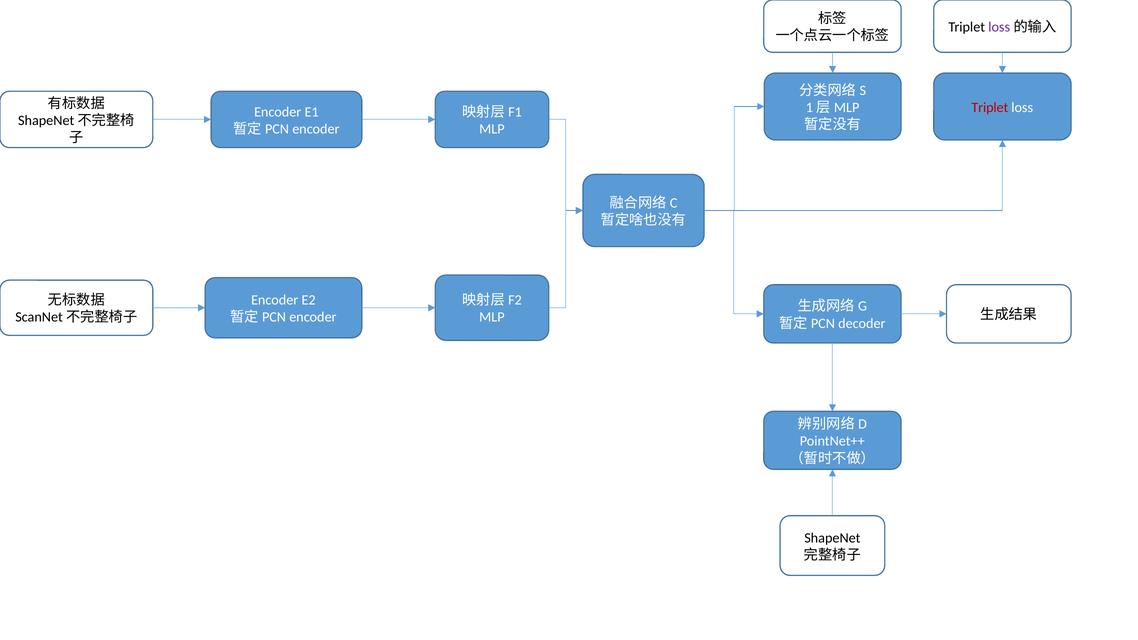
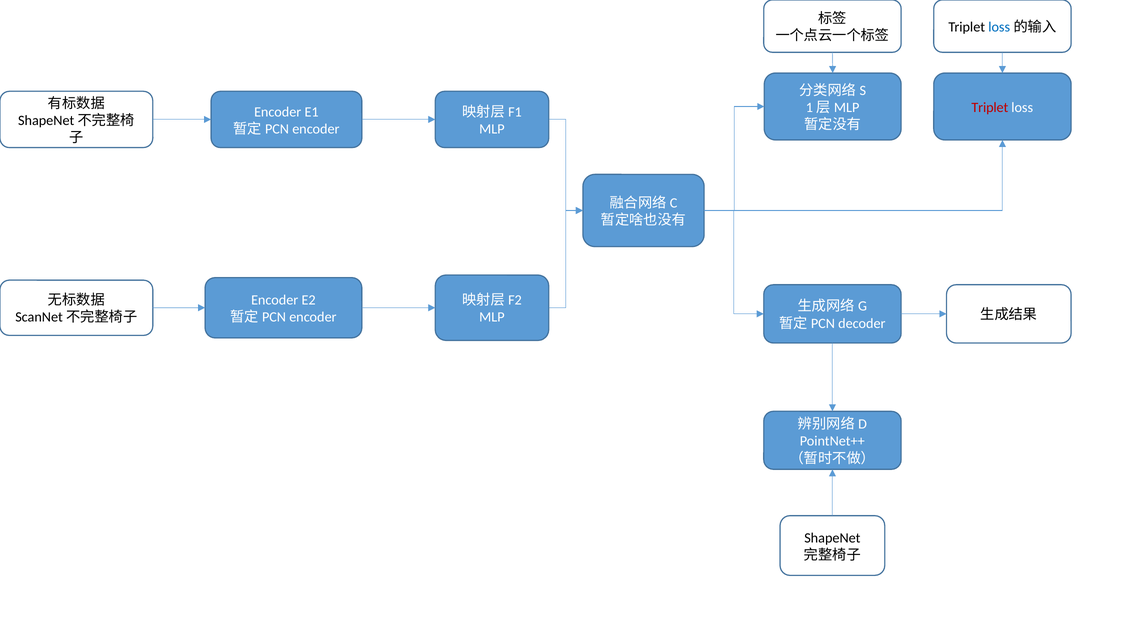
loss at (999, 27) colour: purple -> blue
